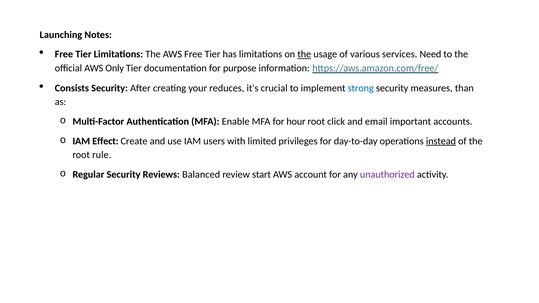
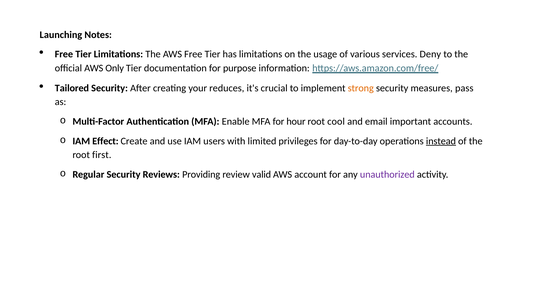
the at (304, 54) underline: present -> none
Need: Need -> Deny
Consists: Consists -> Tailored
strong colour: blue -> orange
than: than -> pass
click: click -> cool
rule: rule -> first
Balanced: Balanced -> Providing
start: start -> valid
